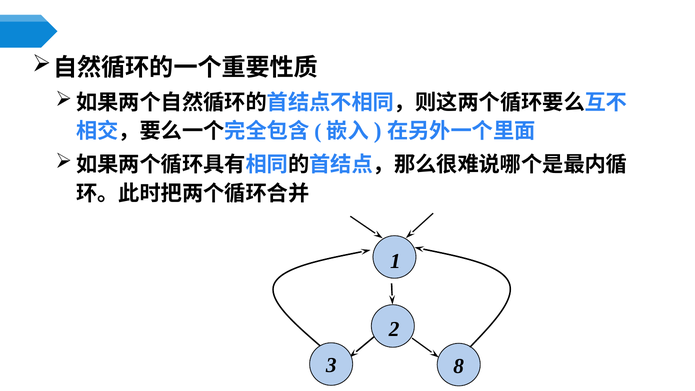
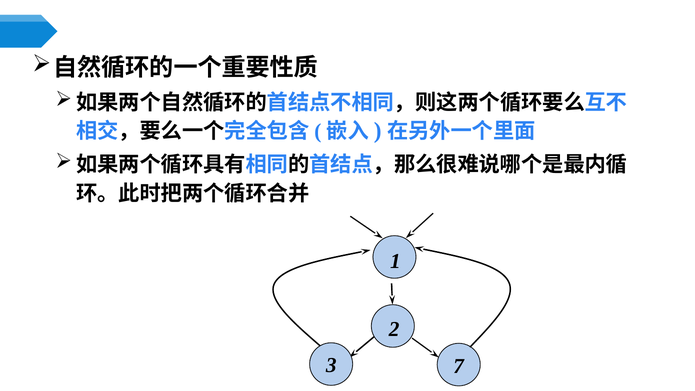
8: 8 -> 7
